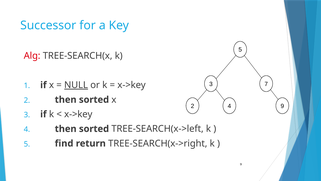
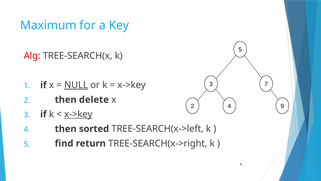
Successor: Successor -> Maximum
2 then sorted: sorted -> delete
x->key at (78, 114) underline: none -> present
